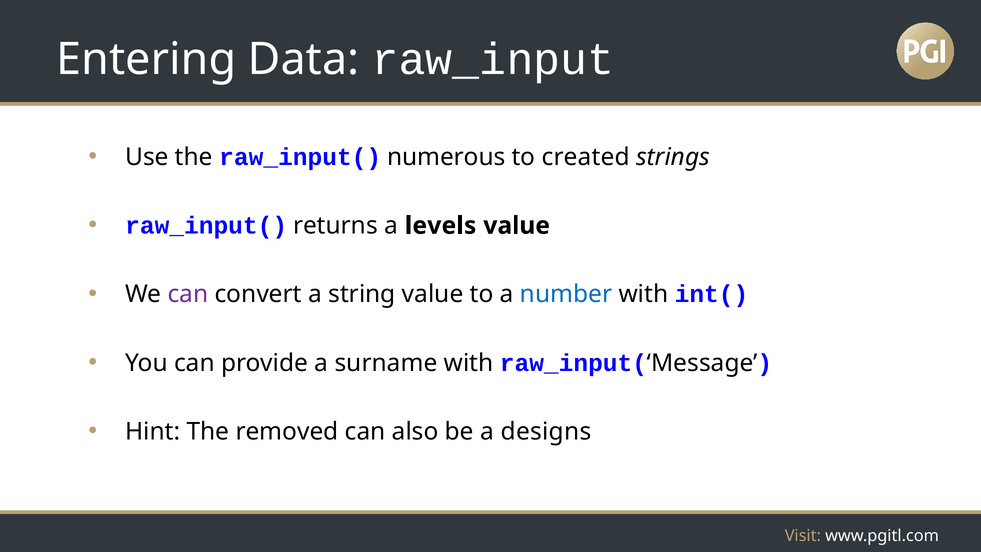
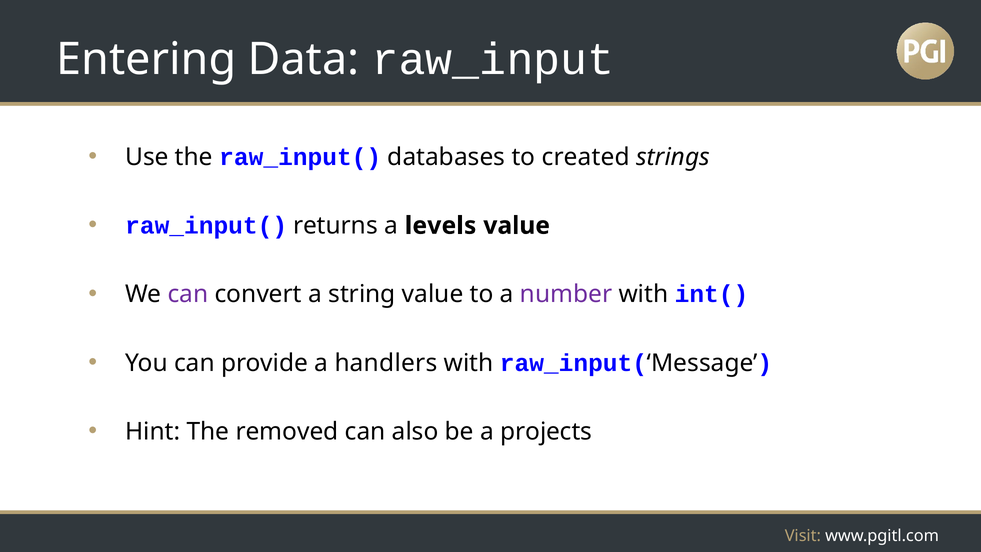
numerous: numerous -> databases
number colour: blue -> purple
surname: surname -> handlers
designs: designs -> projects
